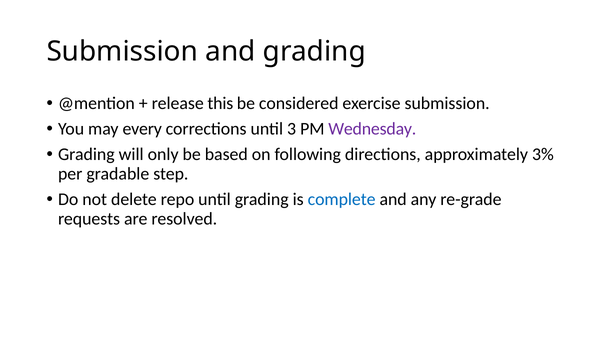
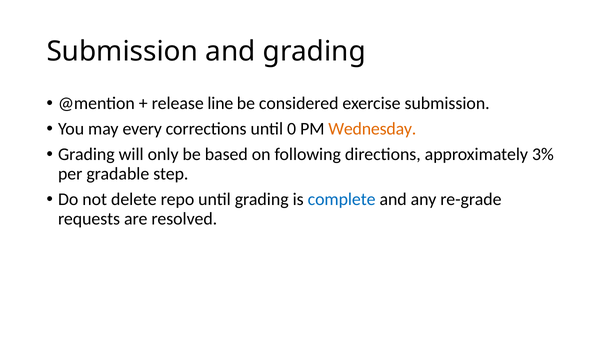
this: this -> line
3: 3 -> 0
Wednesday colour: purple -> orange
